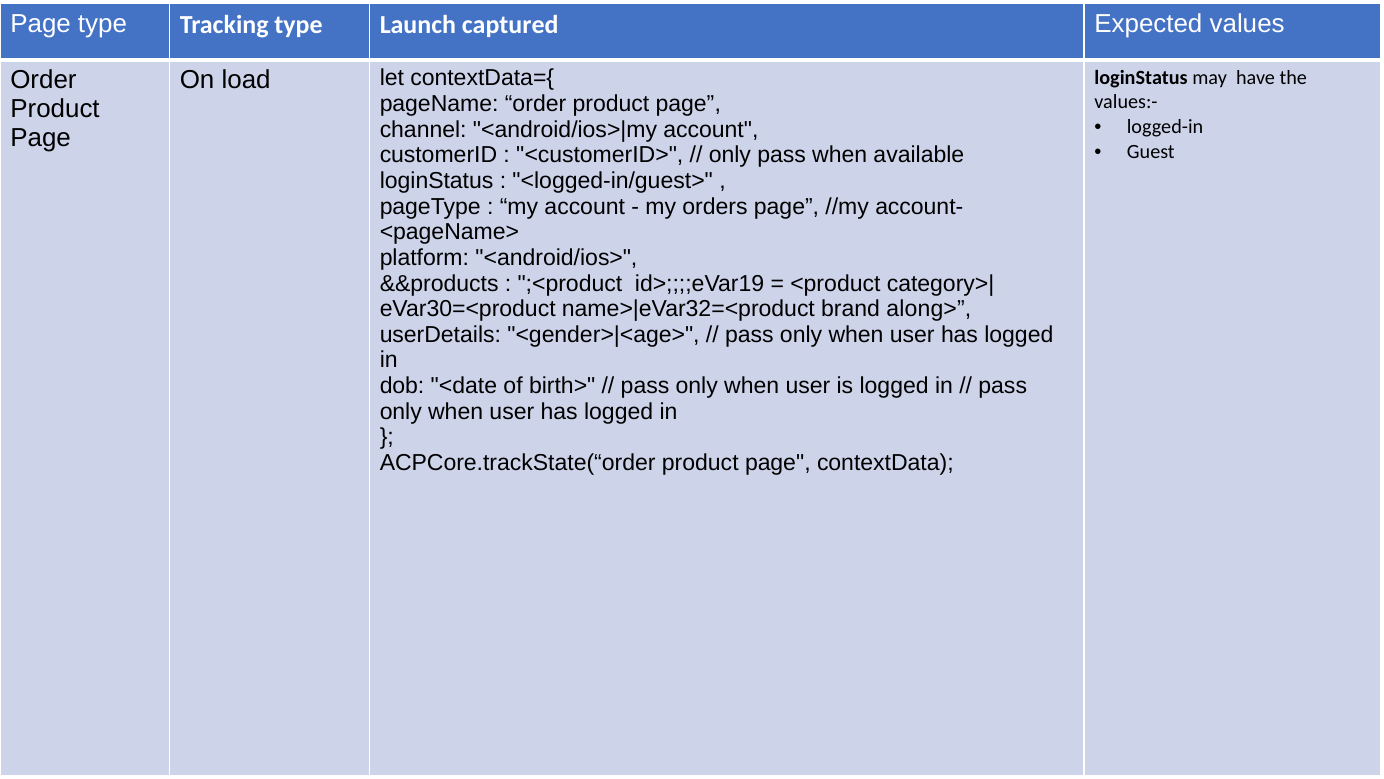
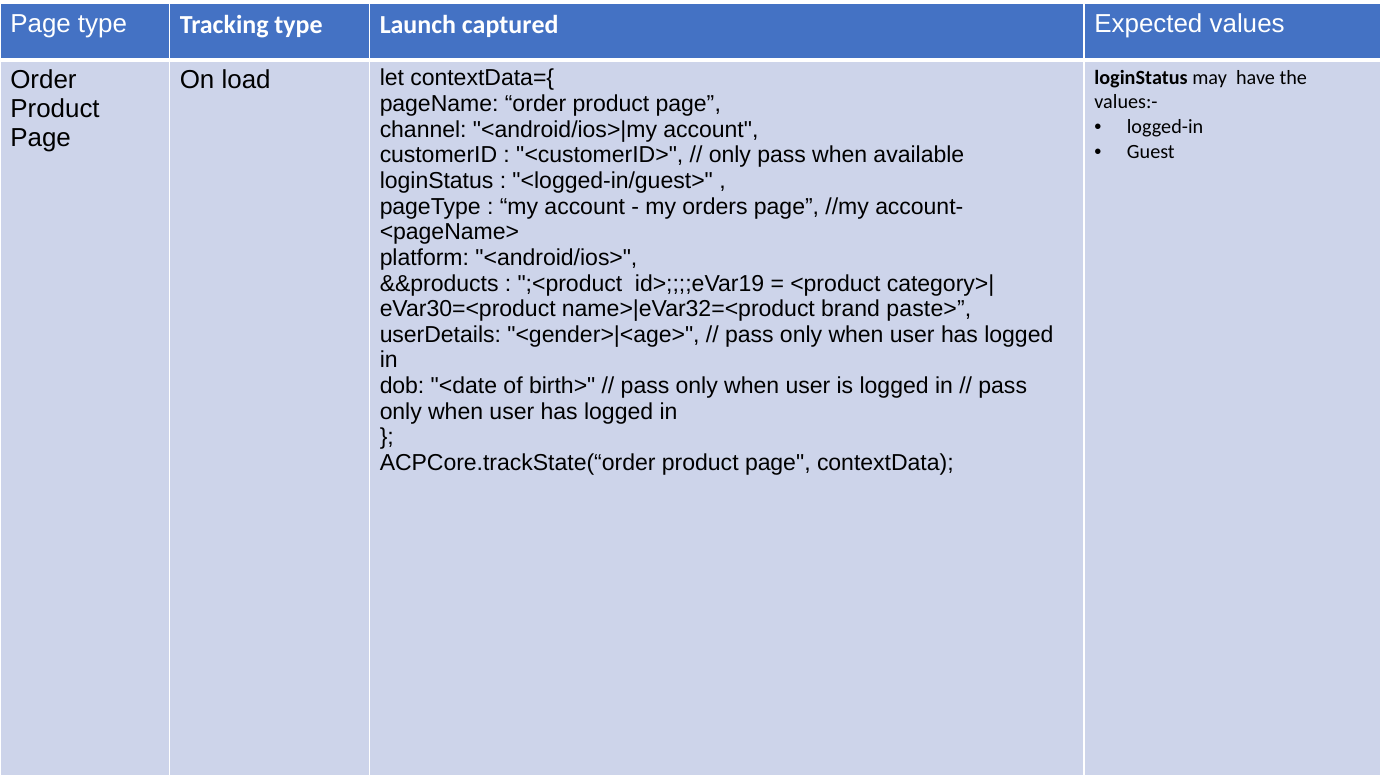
along>: along> -> paste>
